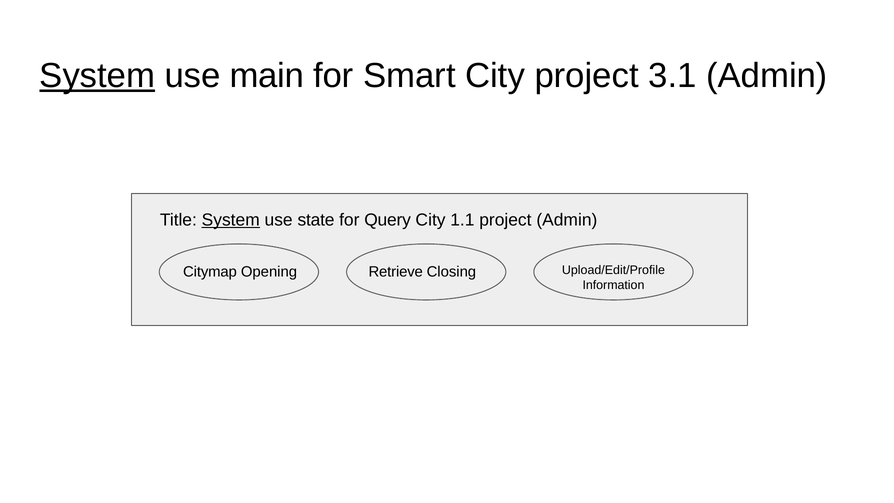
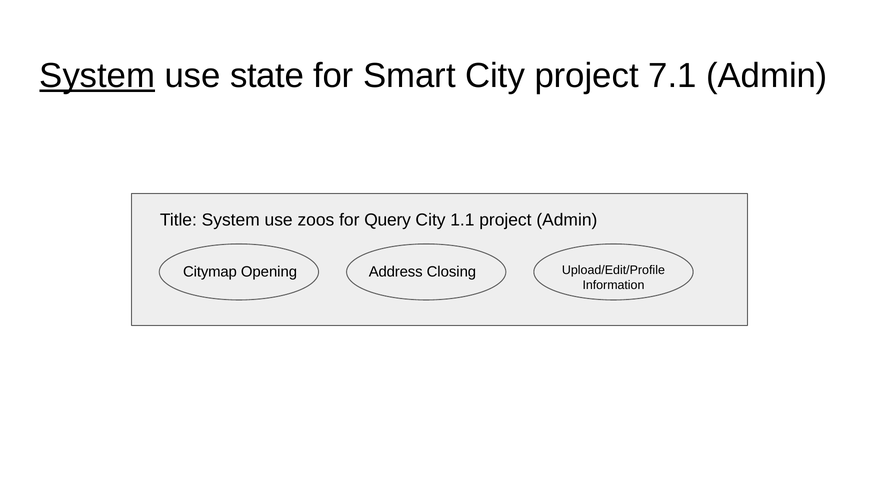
main: main -> state
3.1: 3.1 -> 7.1
System at (231, 220) underline: present -> none
state: state -> zoos
Retrieve: Retrieve -> Address
